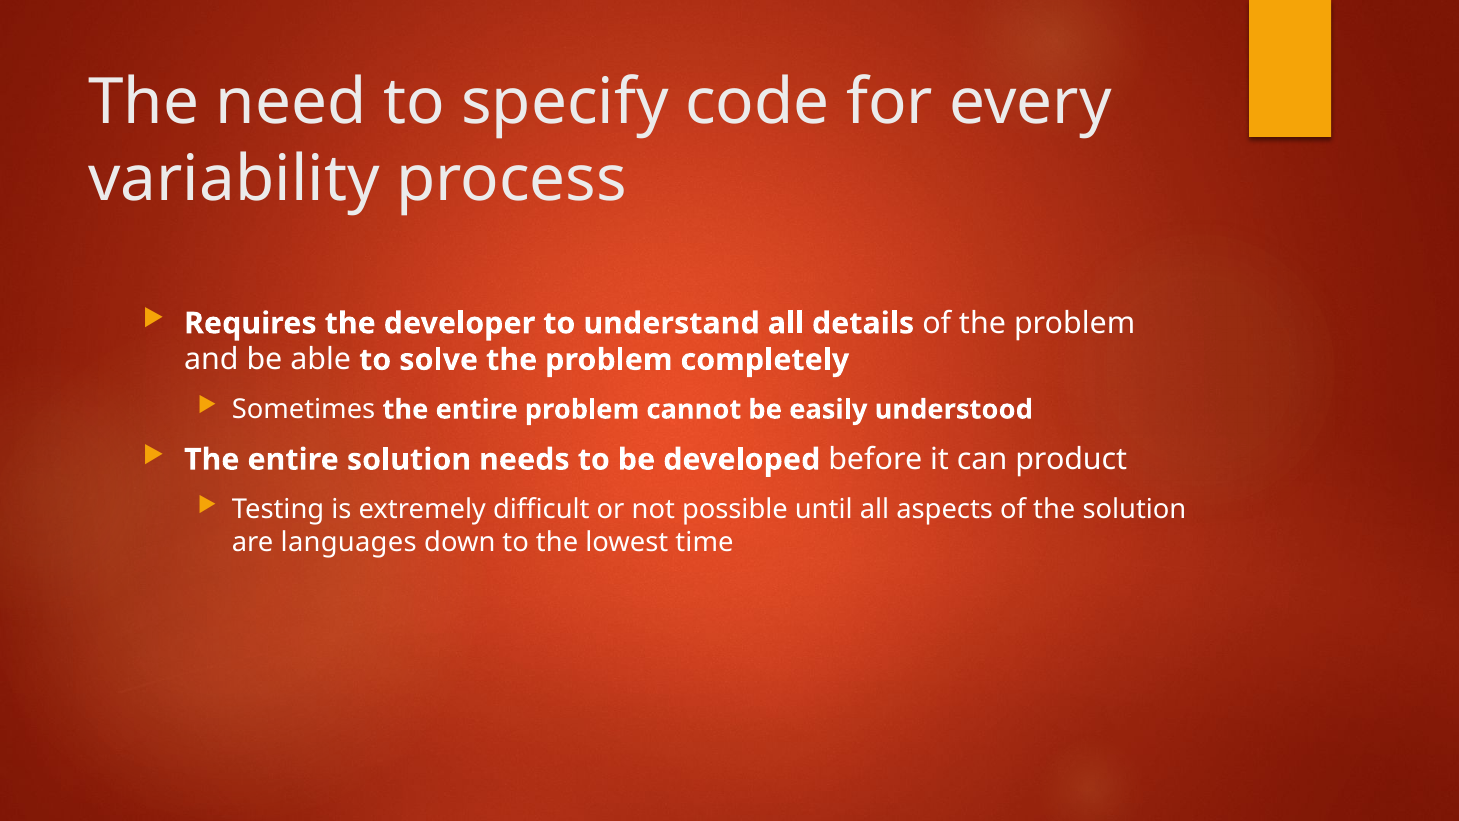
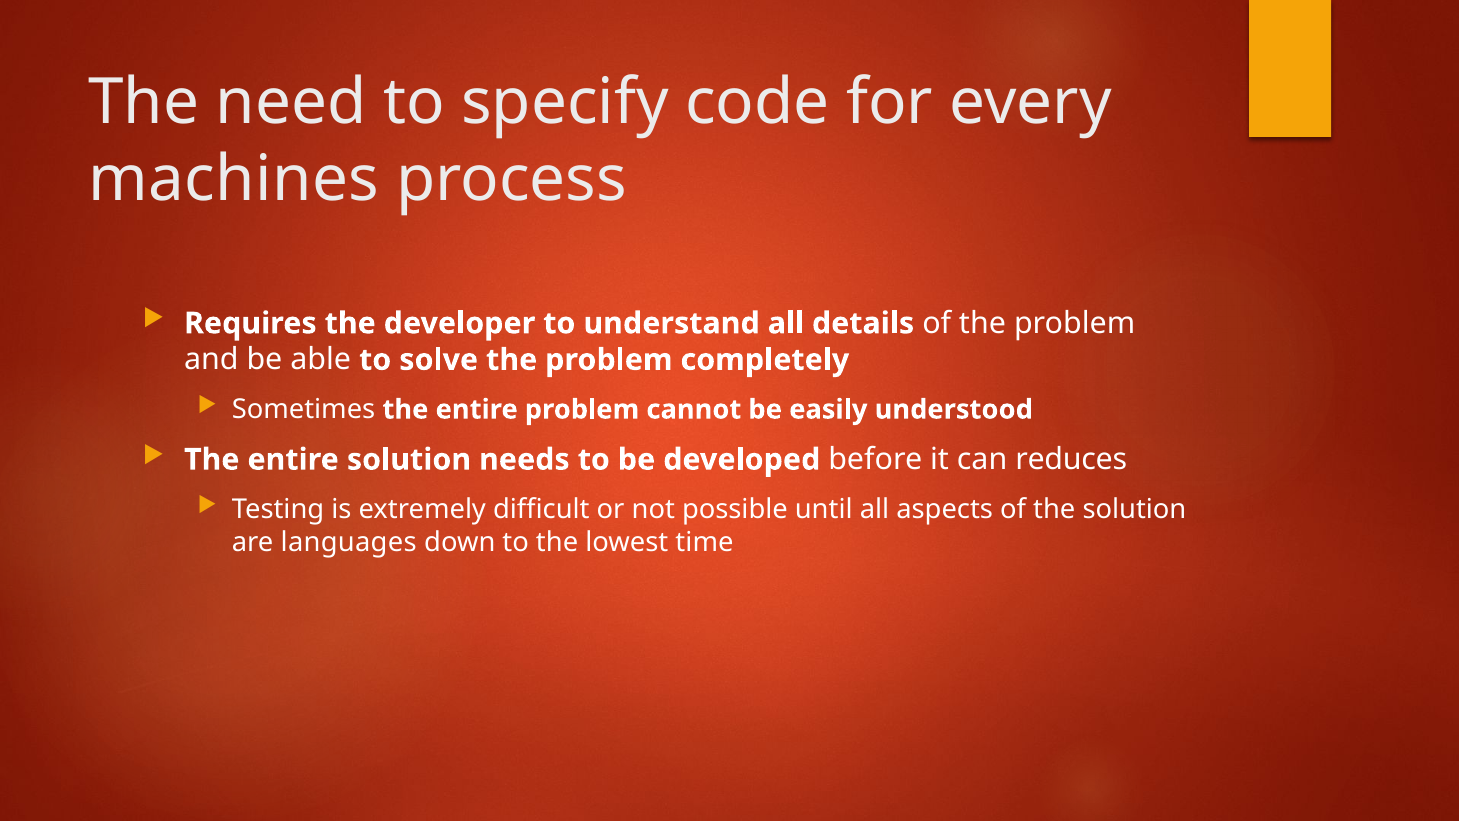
variability: variability -> machines
product: product -> reduces
